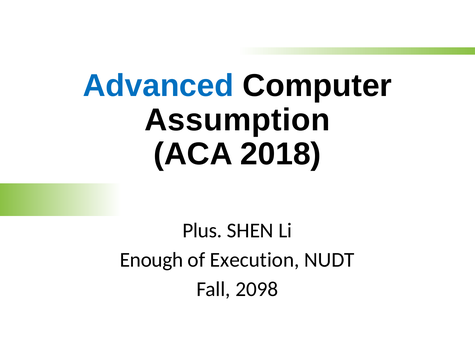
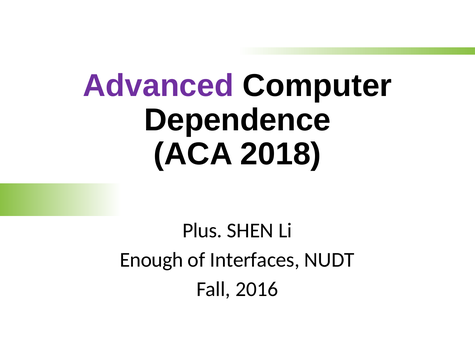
Advanced colour: blue -> purple
Assumption: Assumption -> Dependence
Execution: Execution -> Interfaces
2098: 2098 -> 2016
